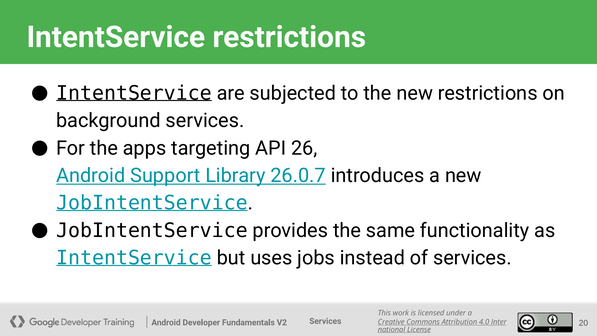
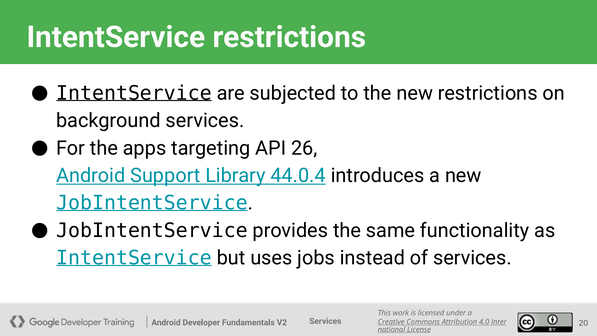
26.0.7: 26.0.7 -> 44.0.4
